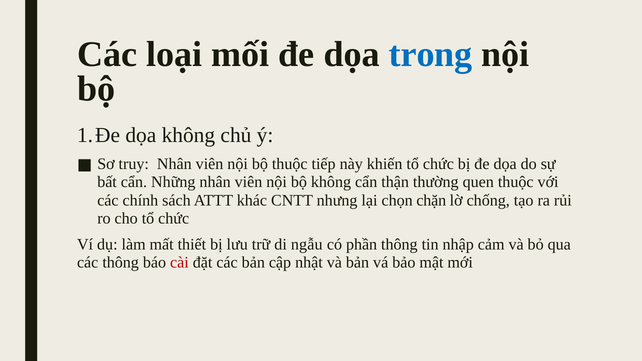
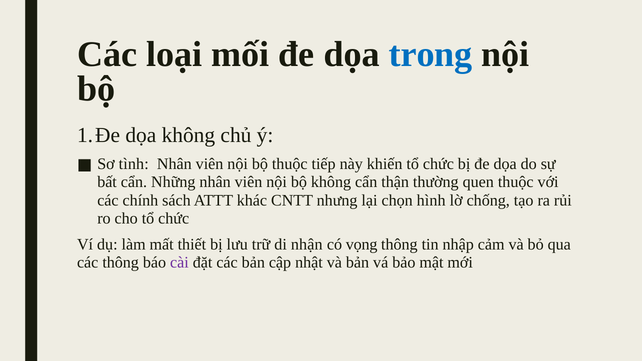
truy: truy -> tình
chặn: chặn -> hình
ngẫu: ngẫu -> nhận
phần: phần -> vọng
cài colour: red -> purple
